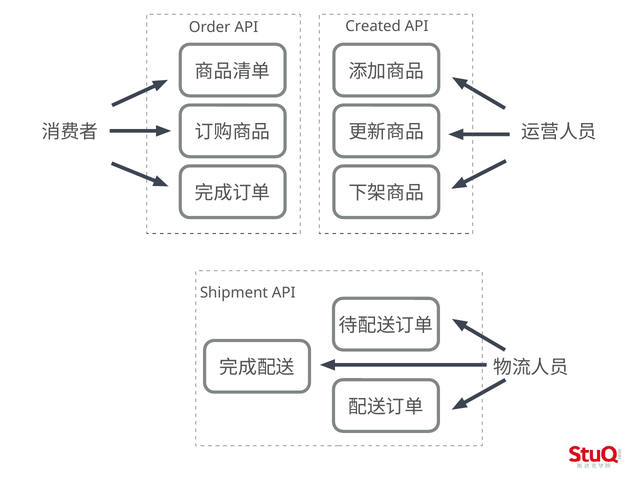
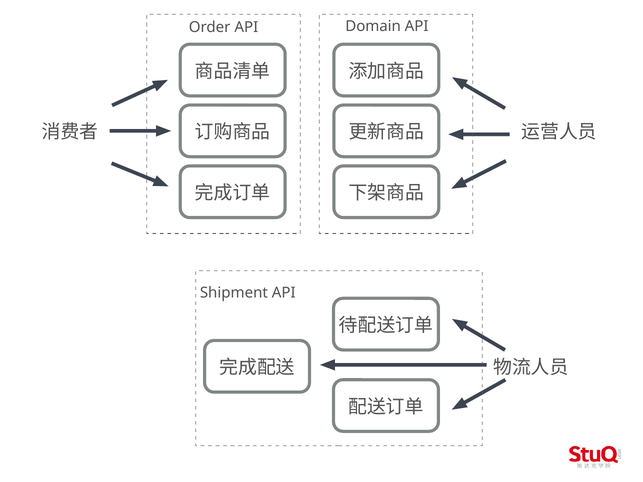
Created: Created -> Domain
